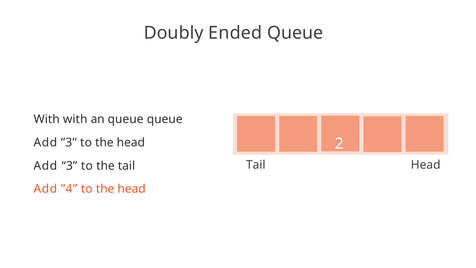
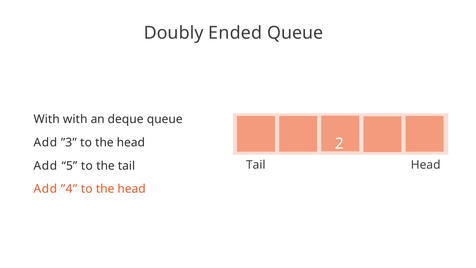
an queue: queue -> deque
Add 3: 3 -> 5
